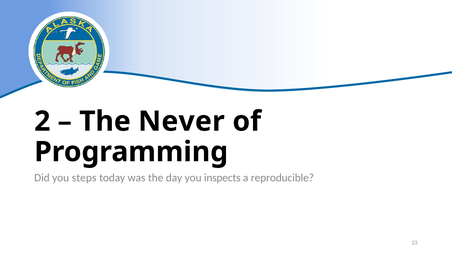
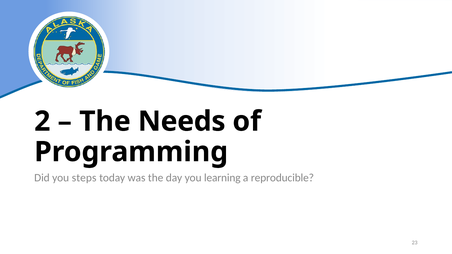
Never: Never -> Needs
inspects: inspects -> learning
